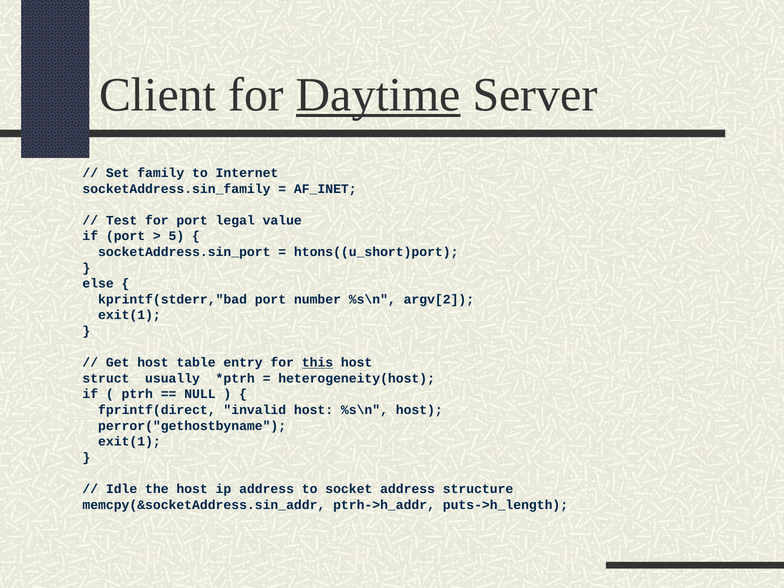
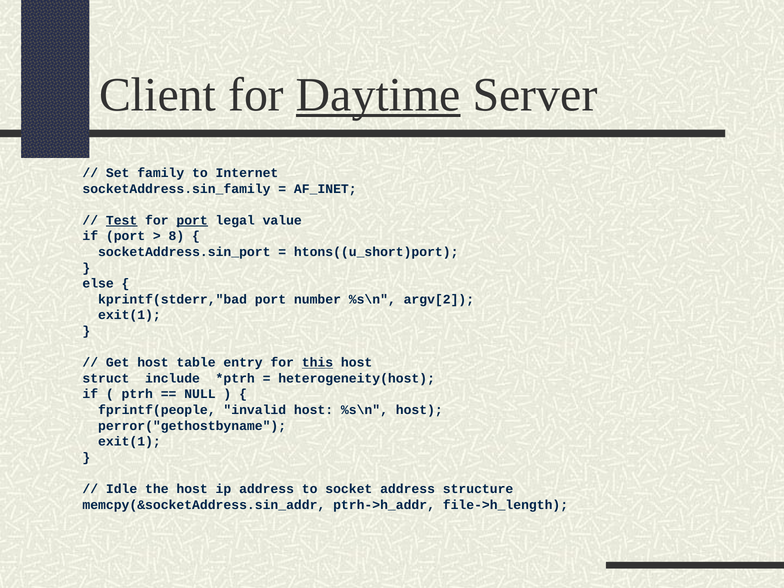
Test underline: none -> present
port at (192, 220) underline: none -> present
5: 5 -> 8
usually: usually -> include
fprintf(direct: fprintf(direct -> fprintf(people
puts->h_length: puts->h_length -> file->h_length
